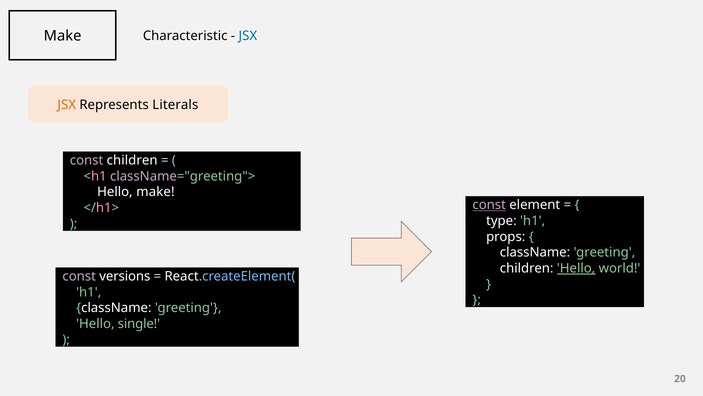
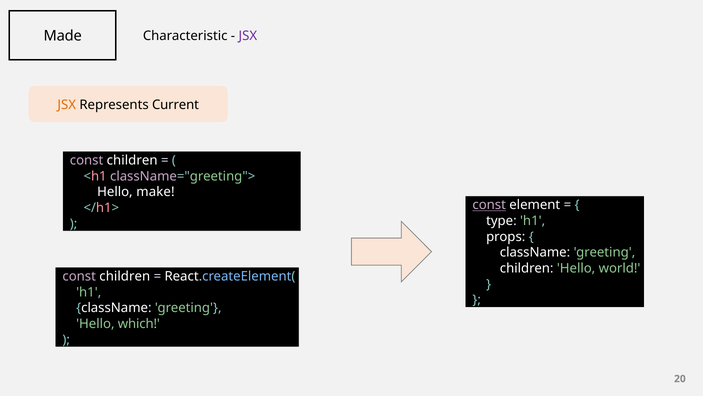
Make at (63, 36): Make -> Made
JSX at (248, 36) colour: blue -> purple
Literals: Literals -> Current
Hello at (576, 268) underline: present -> none
versions at (125, 276): versions -> children
single: single -> which
